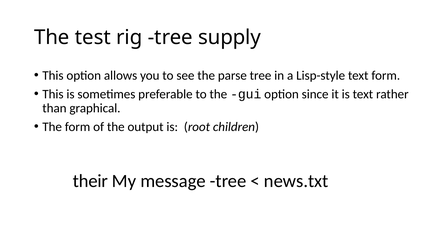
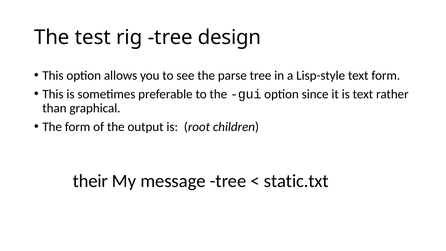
supply: supply -> design
news.txt: news.txt -> static.txt
